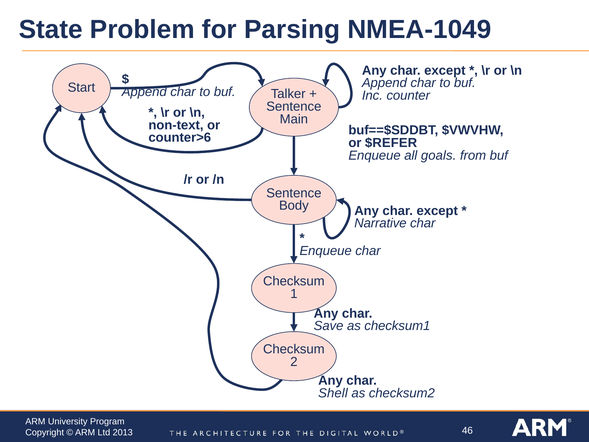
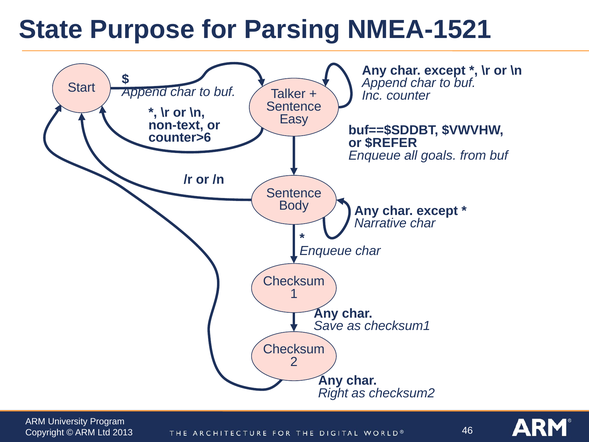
Problem: Problem -> Purpose
NMEA-1049: NMEA-1049 -> NMEA-1521
Main: Main -> Easy
Shell: Shell -> Right
